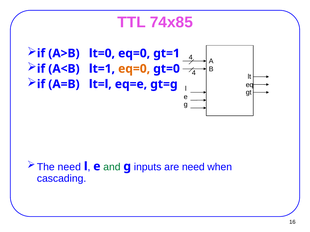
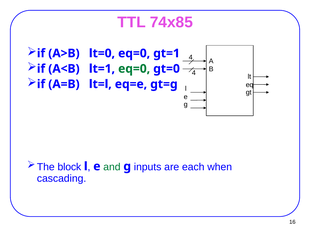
eq=0 at (134, 69) colour: orange -> green
The need: need -> block
are need: need -> each
